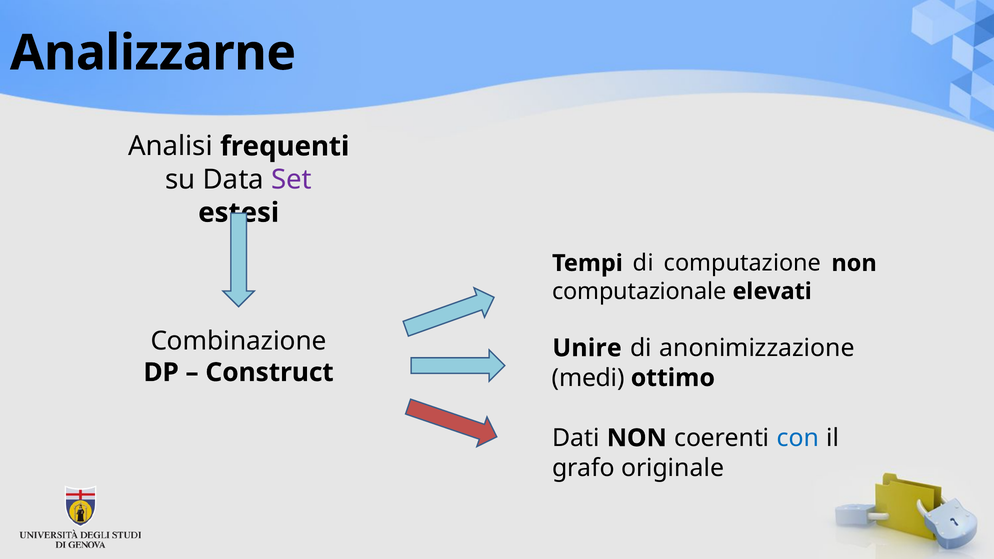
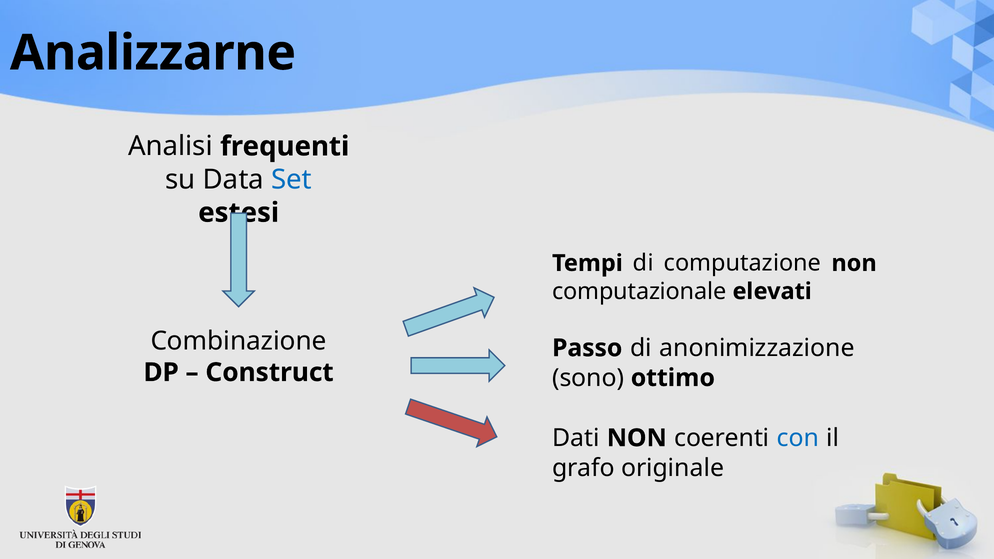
Set colour: purple -> blue
Unire: Unire -> Passo
medi: medi -> sono
